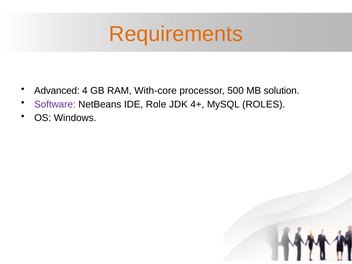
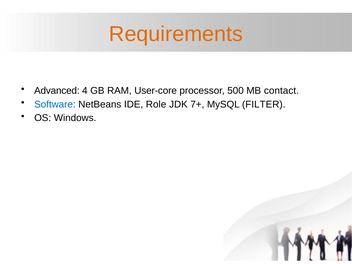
With-core: With-core -> User-core
solution: solution -> contact
Software colour: purple -> blue
4+: 4+ -> 7+
ROLES: ROLES -> FILTER
